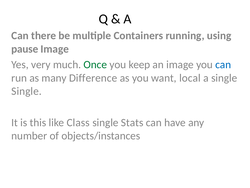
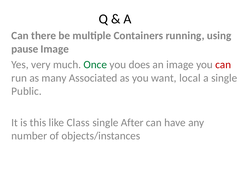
keep: keep -> does
can at (223, 64) colour: blue -> red
Difference: Difference -> Associated
Single at (27, 91): Single -> Public
Stats: Stats -> After
